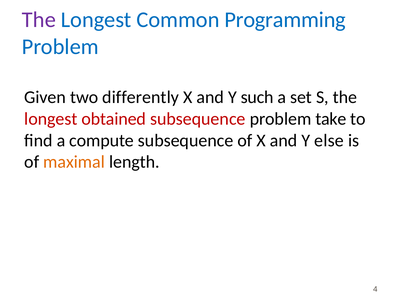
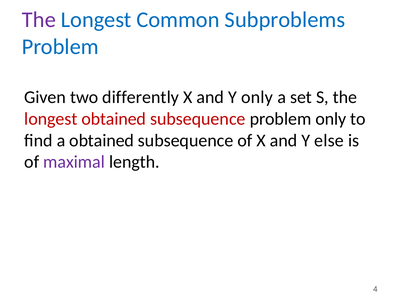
Programming: Programming -> Subproblems
Y such: such -> only
problem take: take -> only
a compute: compute -> obtained
maximal colour: orange -> purple
